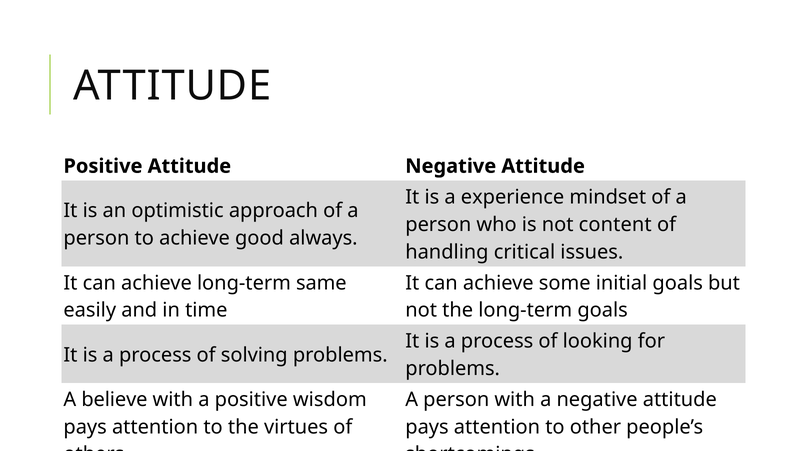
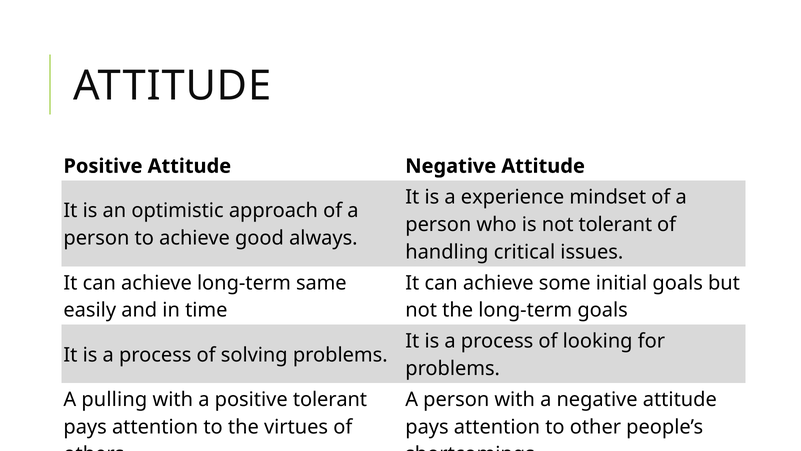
not content: content -> tolerant
believe: believe -> pulling
positive wisdom: wisdom -> tolerant
